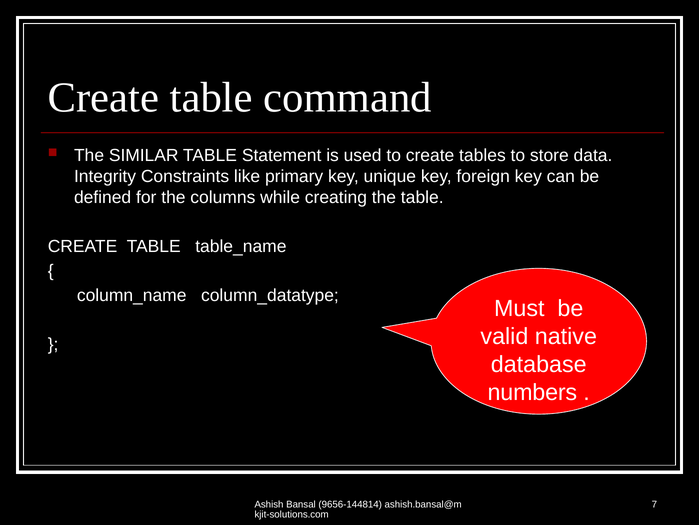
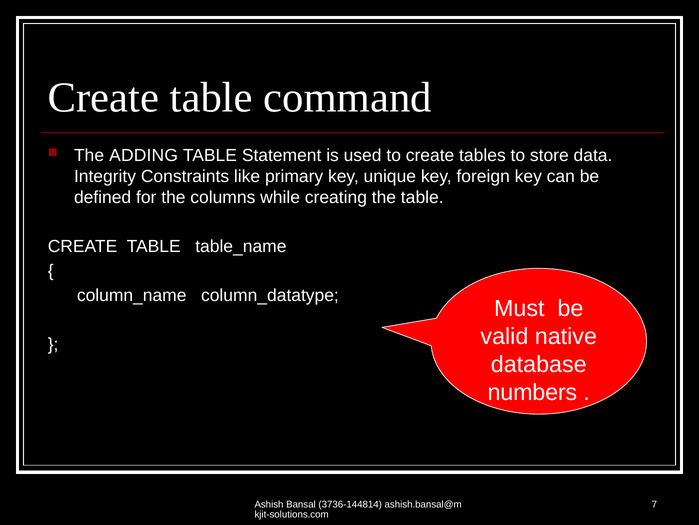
SIMILAR: SIMILAR -> ADDING
9656-144814: 9656-144814 -> 3736-144814
